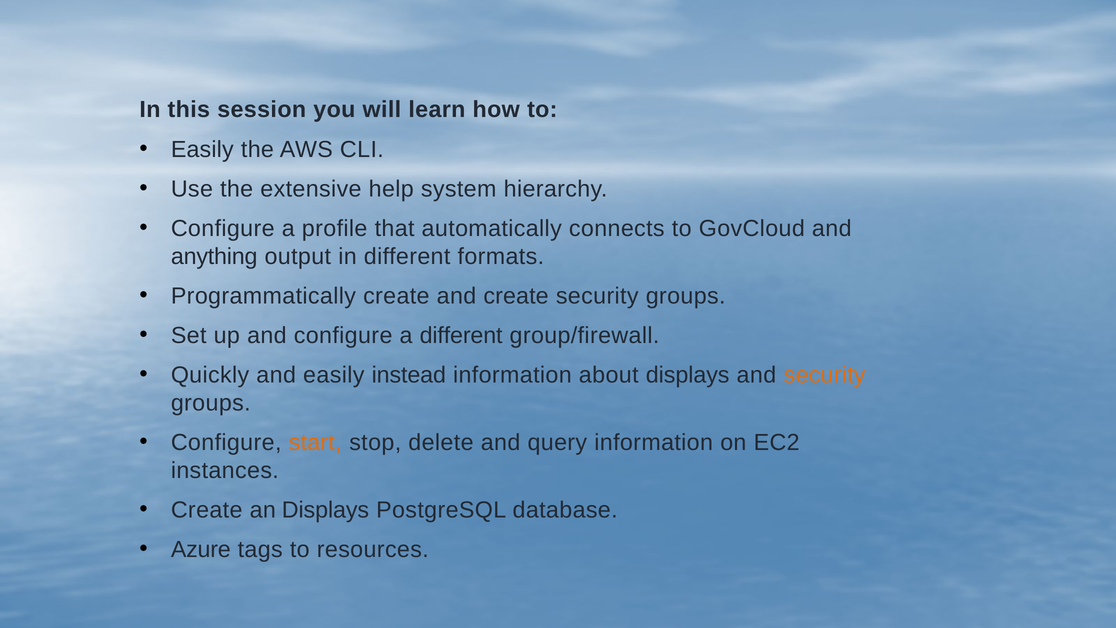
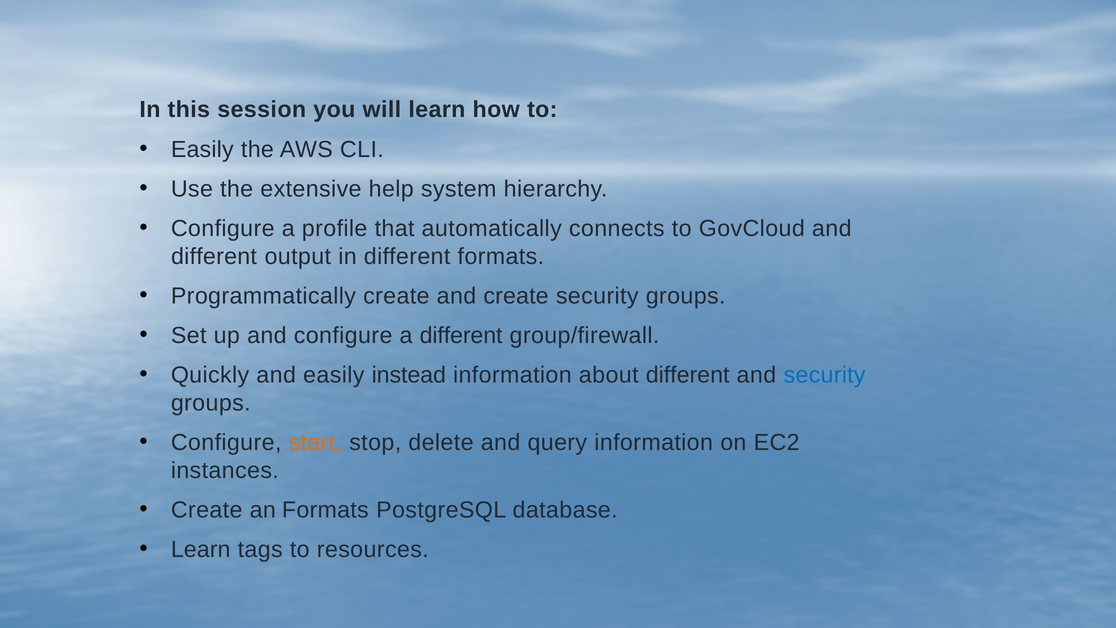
anything at (214, 256): anything -> different
about displays: displays -> different
security at (825, 375) colour: orange -> blue
an Displays: Displays -> Formats
Azure at (201, 549): Azure -> Learn
